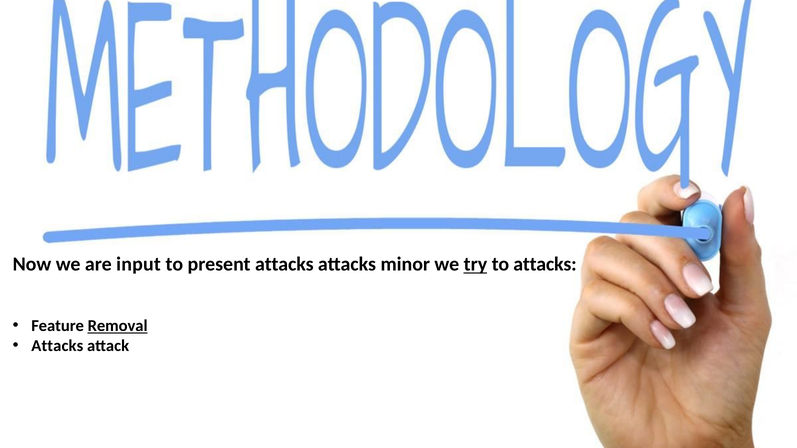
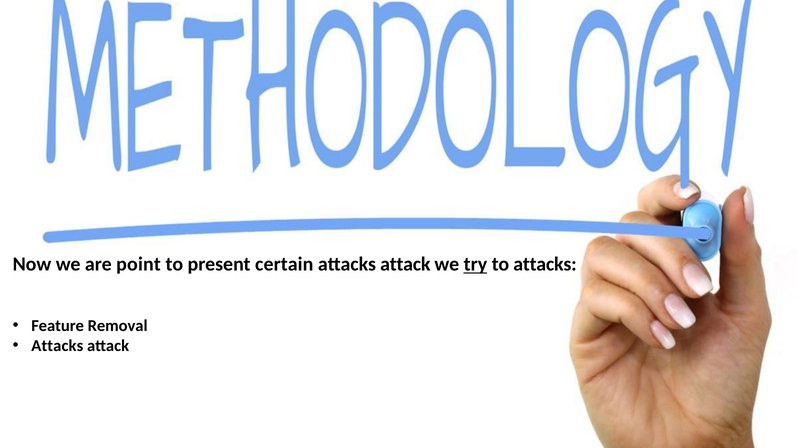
input: input -> point
present attacks: attacks -> certain
minor at (405, 265): minor -> attack
Removal underline: present -> none
